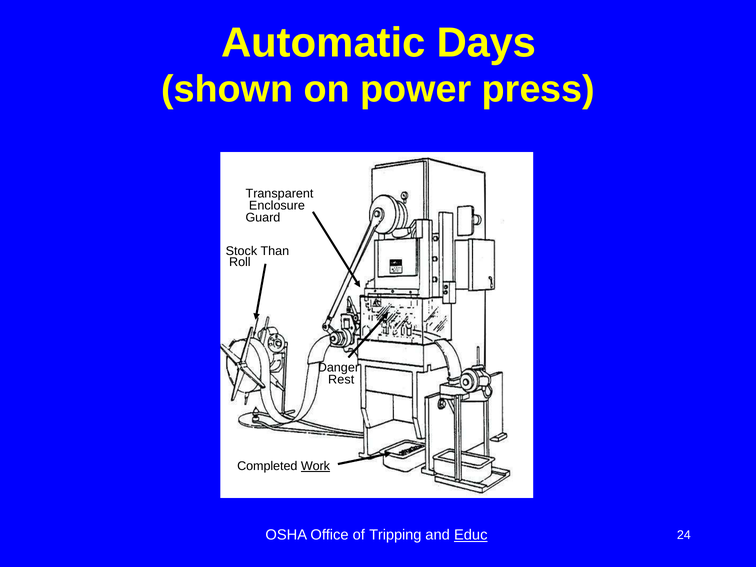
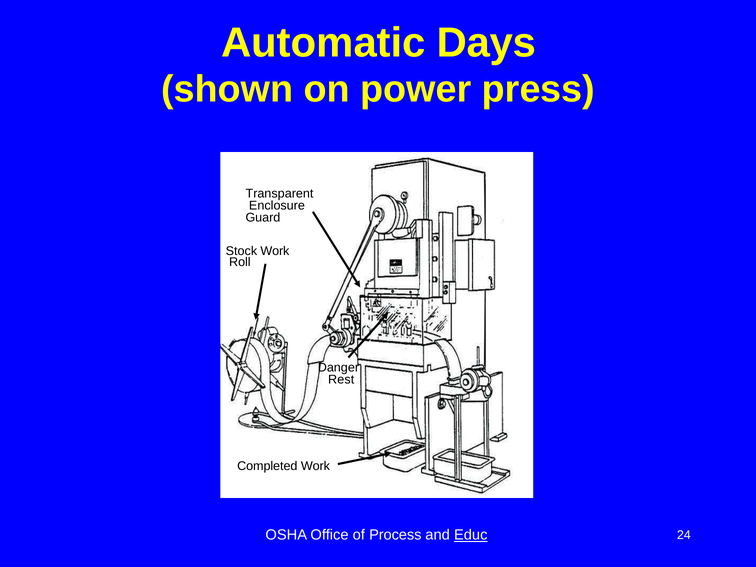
Stock Than: Than -> Work
Work at (315, 466) underline: present -> none
Tripping: Tripping -> Process
